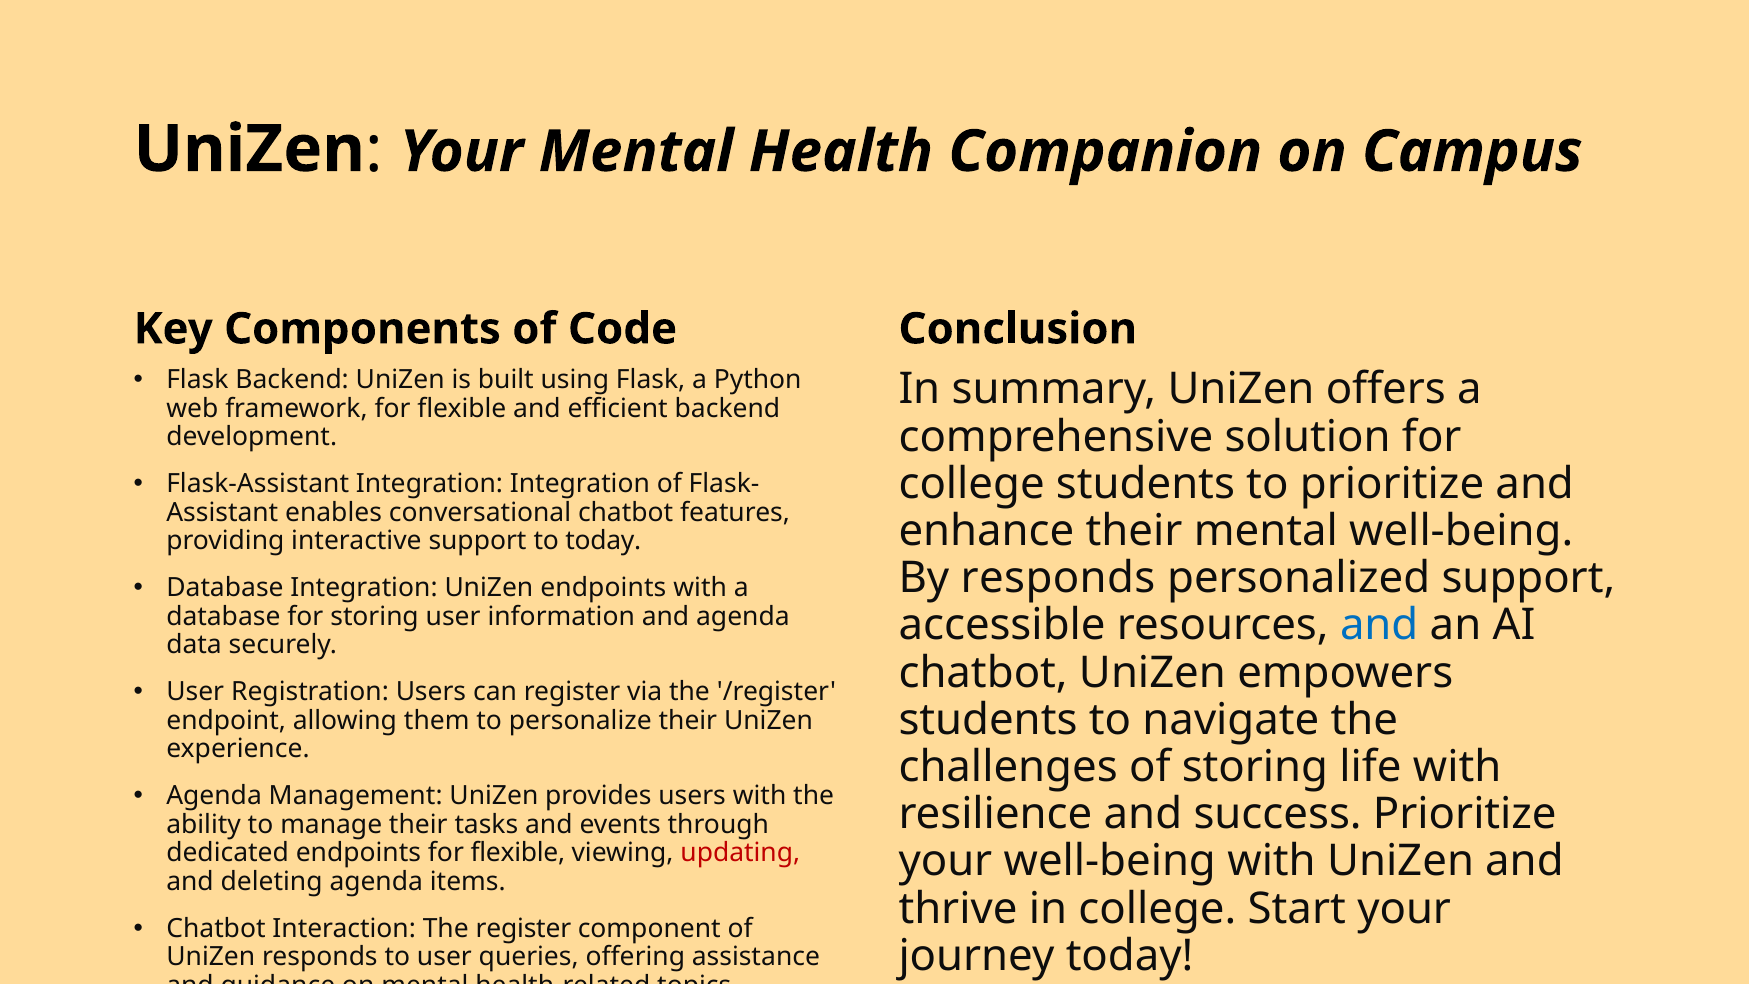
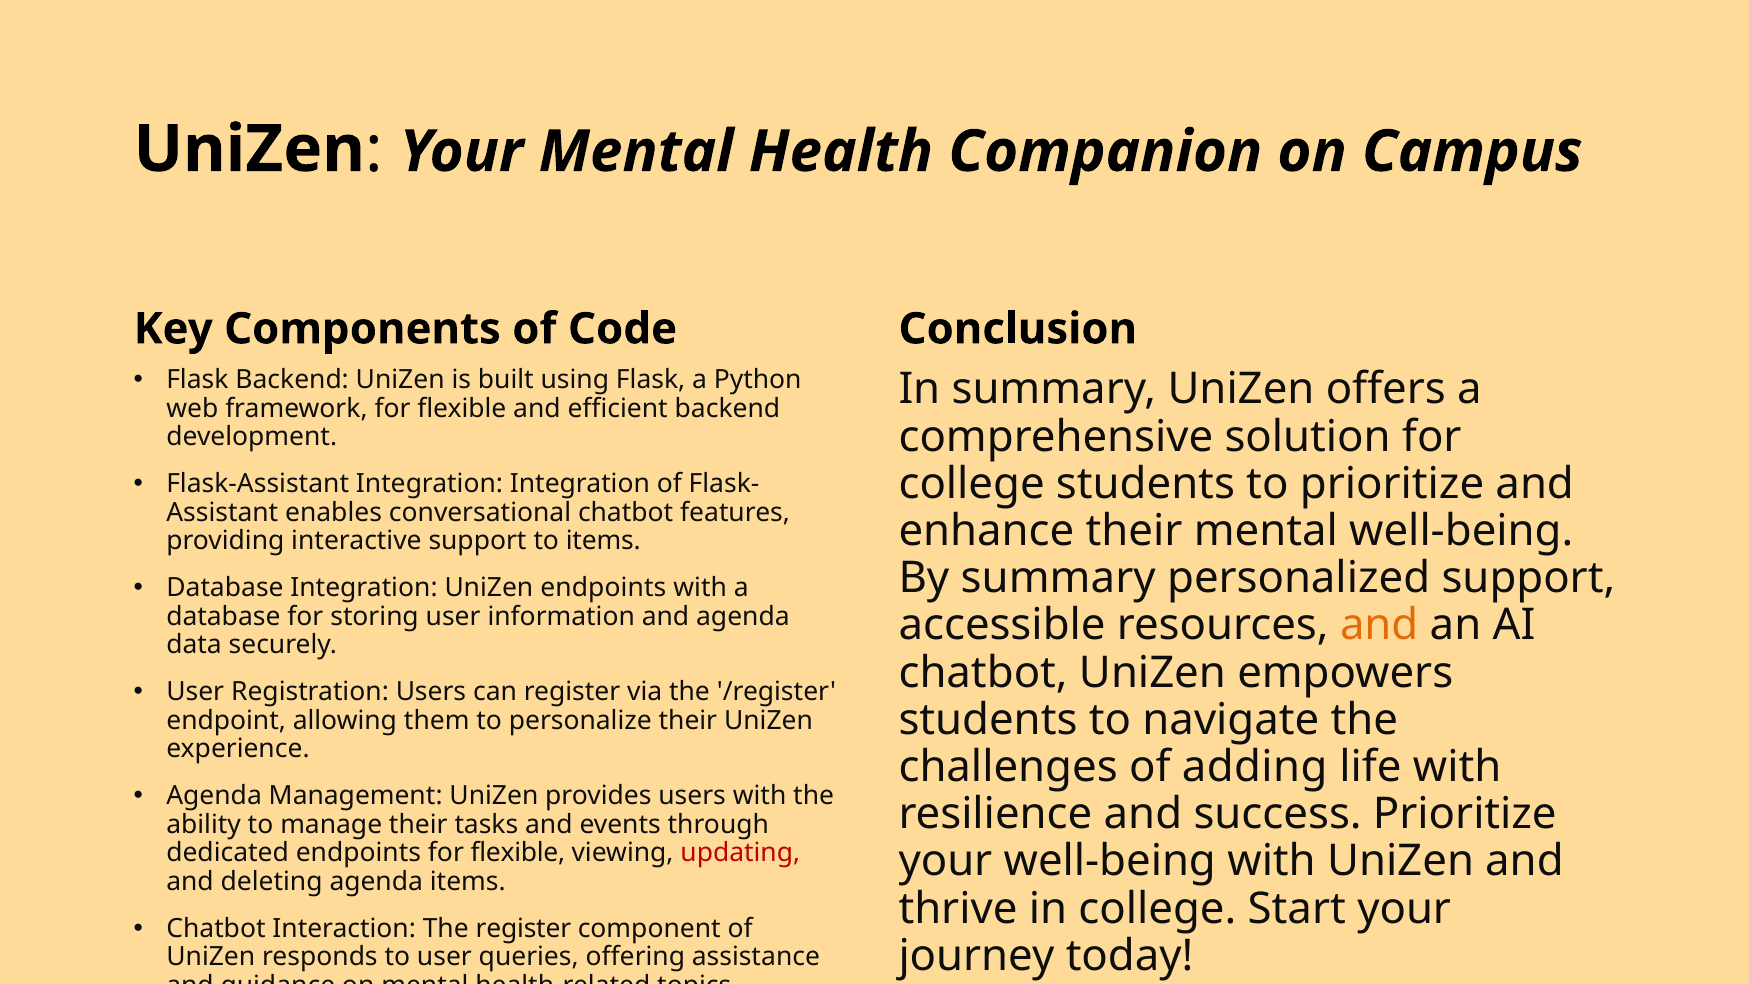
to today: today -> items
By responds: responds -> summary
and at (1379, 625) colour: blue -> orange
of storing: storing -> adding
